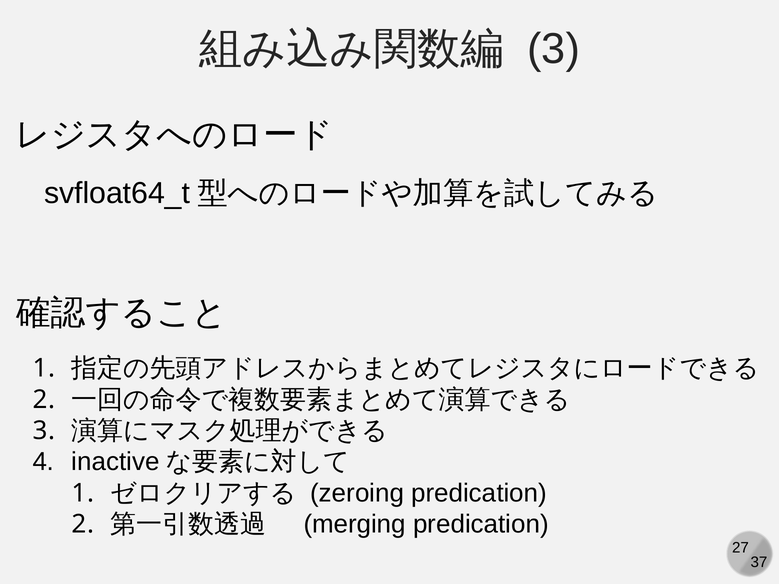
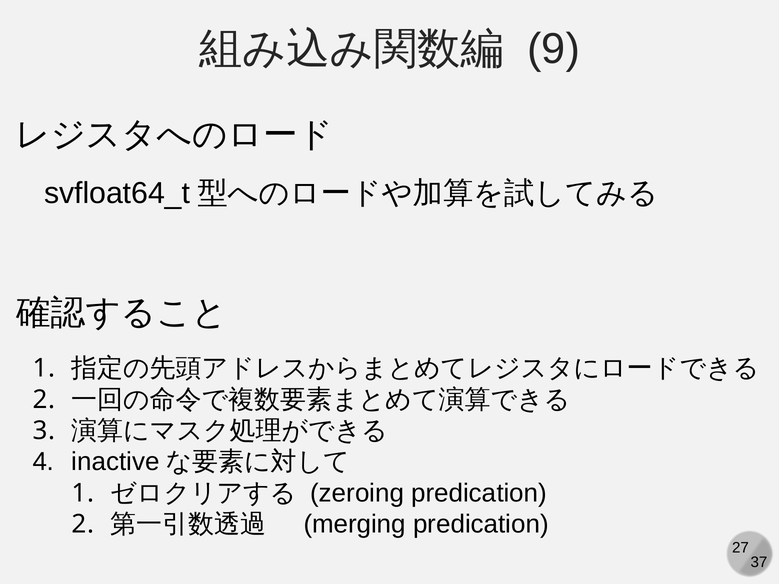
3 at (554, 49): 3 -> 9
